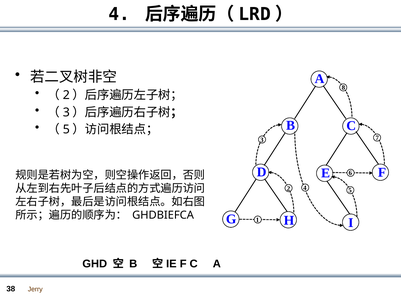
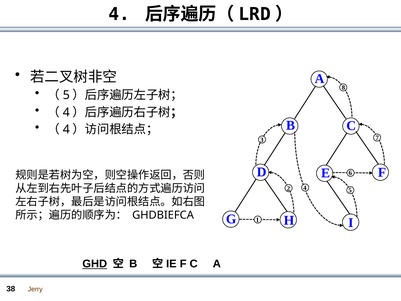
2 at (66, 95): 2 -> 5
3 at (66, 112): 3 -> 4
5 at (66, 129): 5 -> 4
GHD underline: none -> present
